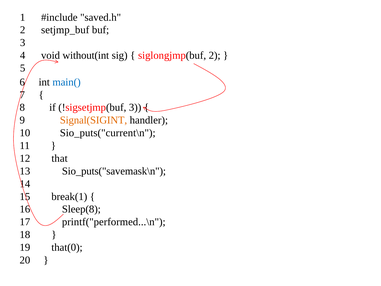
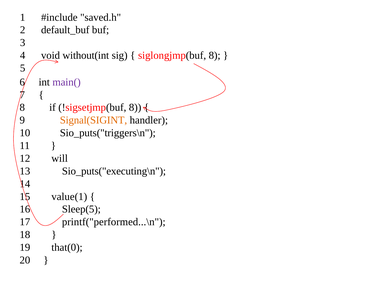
setjmp_buf: setjmp_buf -> default_buf
siglongjmp(buf 2: 2 -> 8
main( colour: blue -> purple
!sigsetjmp(buf 3: 3 -> 8
Sio_puts("current\n: Sio_puts("current\n -> Sio_puts("triggers\n
that: that -> will
Sio_puts("savemask\n: Sio_puts("savemask\n -> Sio_puts("executing\n
break(1: break(1 -> value(1
Sleep(8: Sleep(8 -> Sleep(5
